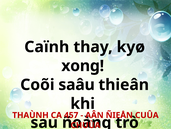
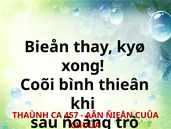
Caïnh: Caïnh -> Bieån
saâu: saâu -> bình
